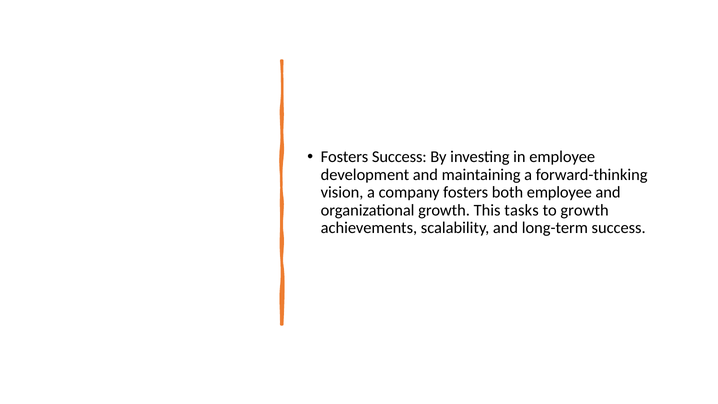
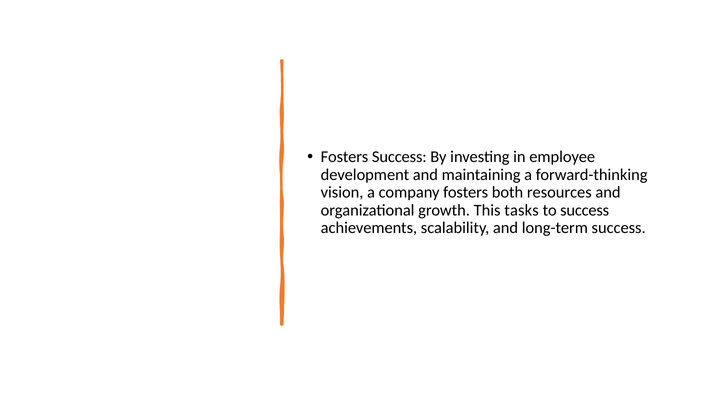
both employee: employee -> resources
to growth: growth -> success
